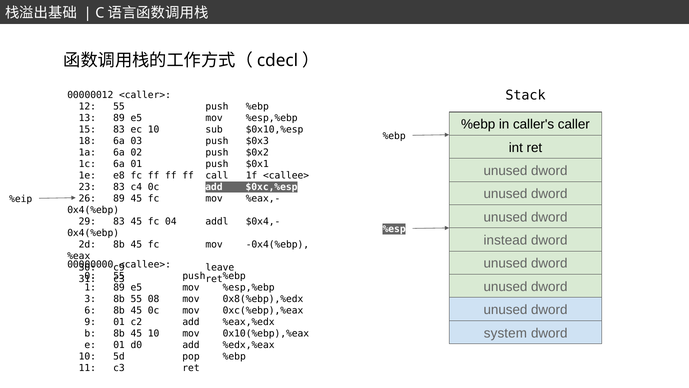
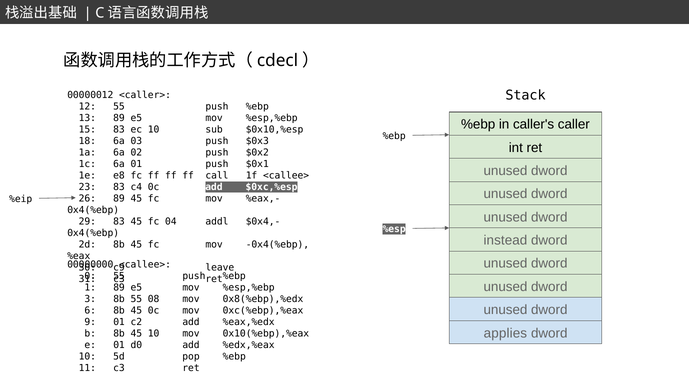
system: system -> applies
